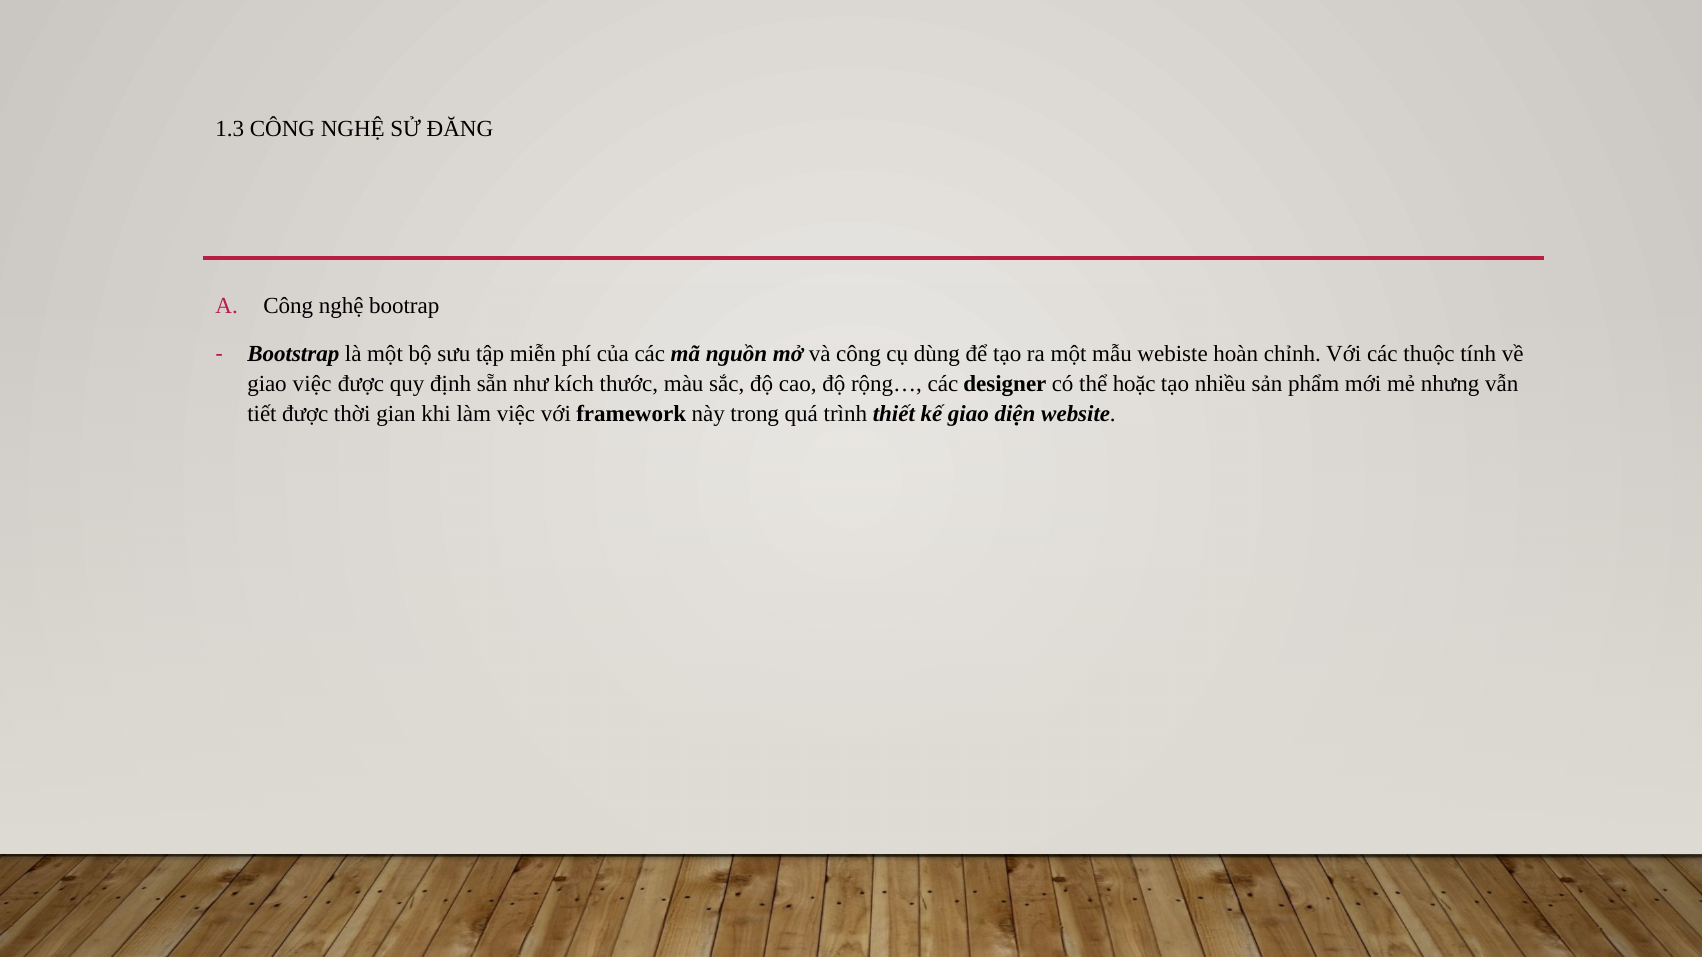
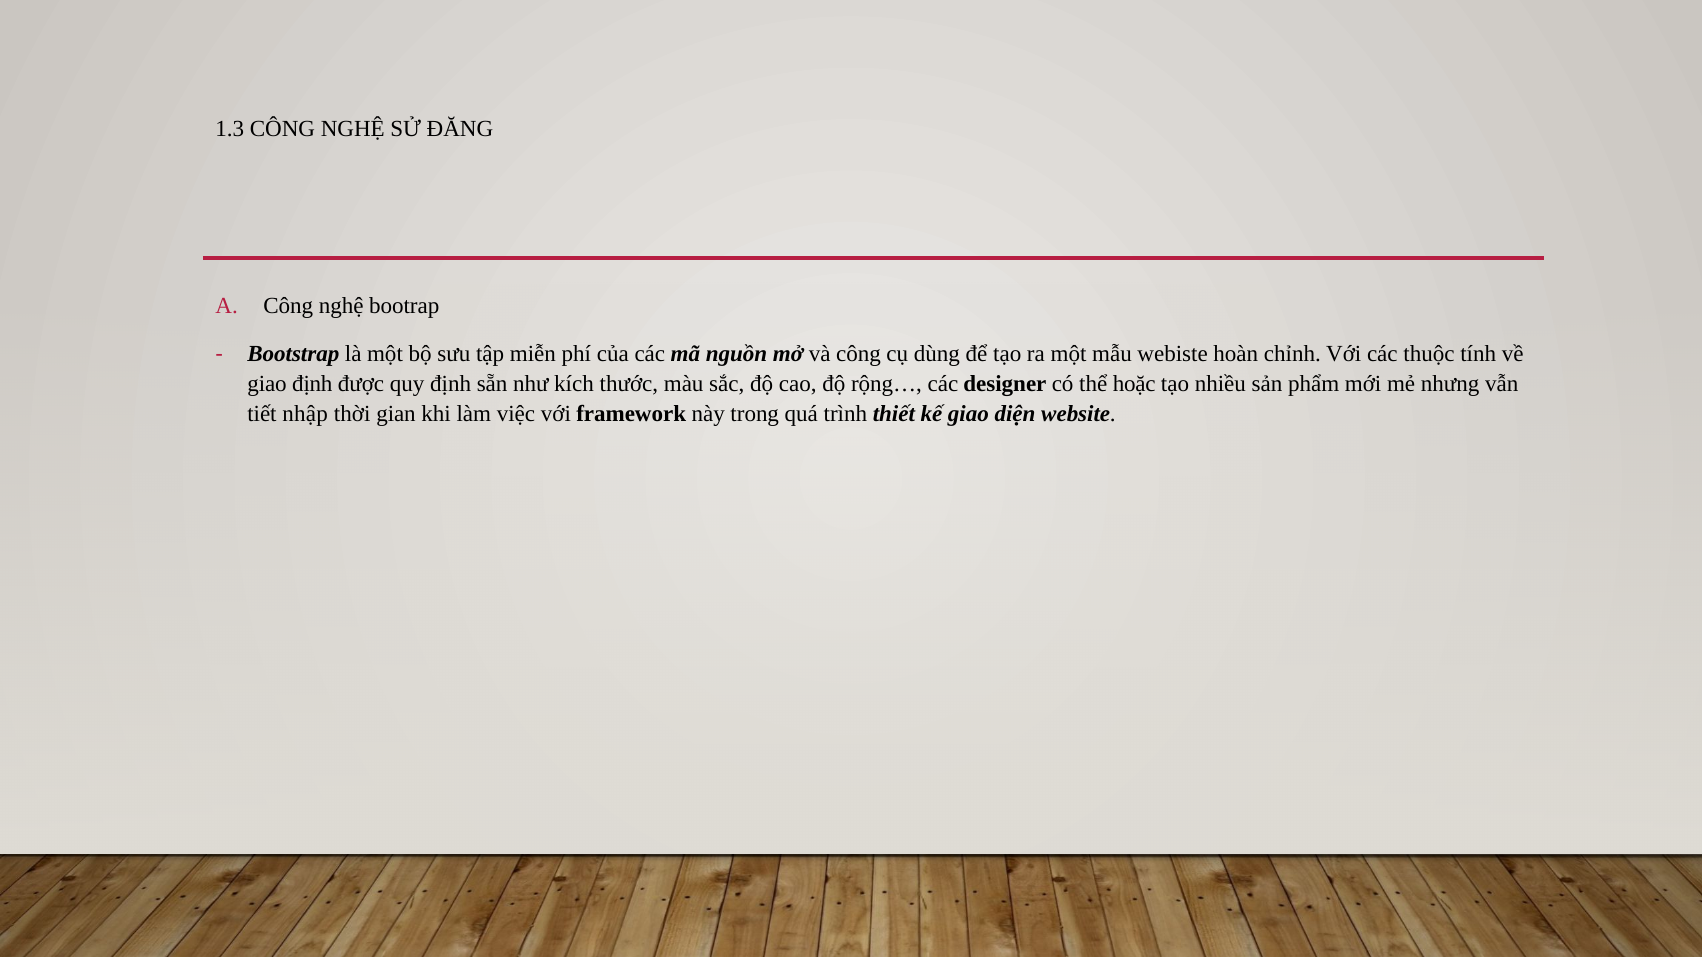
giao việc: việc -> định
tiết được: được -> nhập
